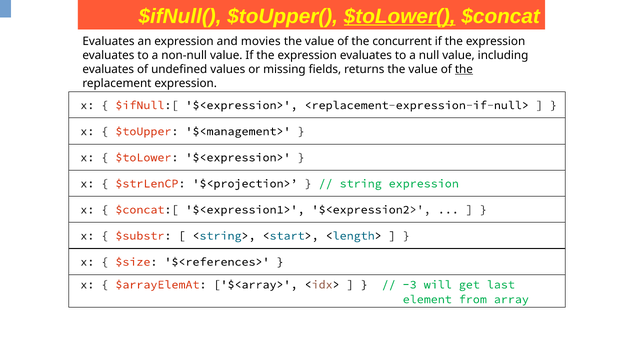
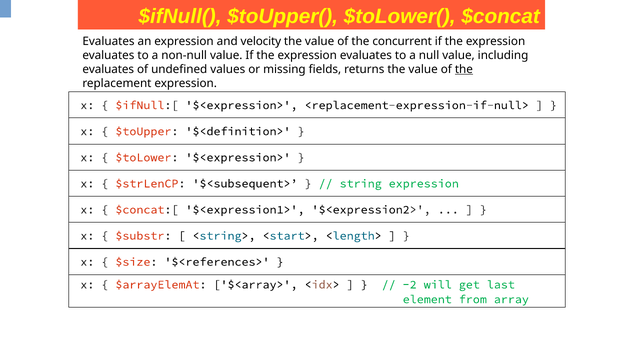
$toLower( underline: present -> none
movies: movies -> velocity
$<management>: $<management> -> $<definition>
$<projection>: $<projection> -> $<subsequent>
-3: -3 -> -2
